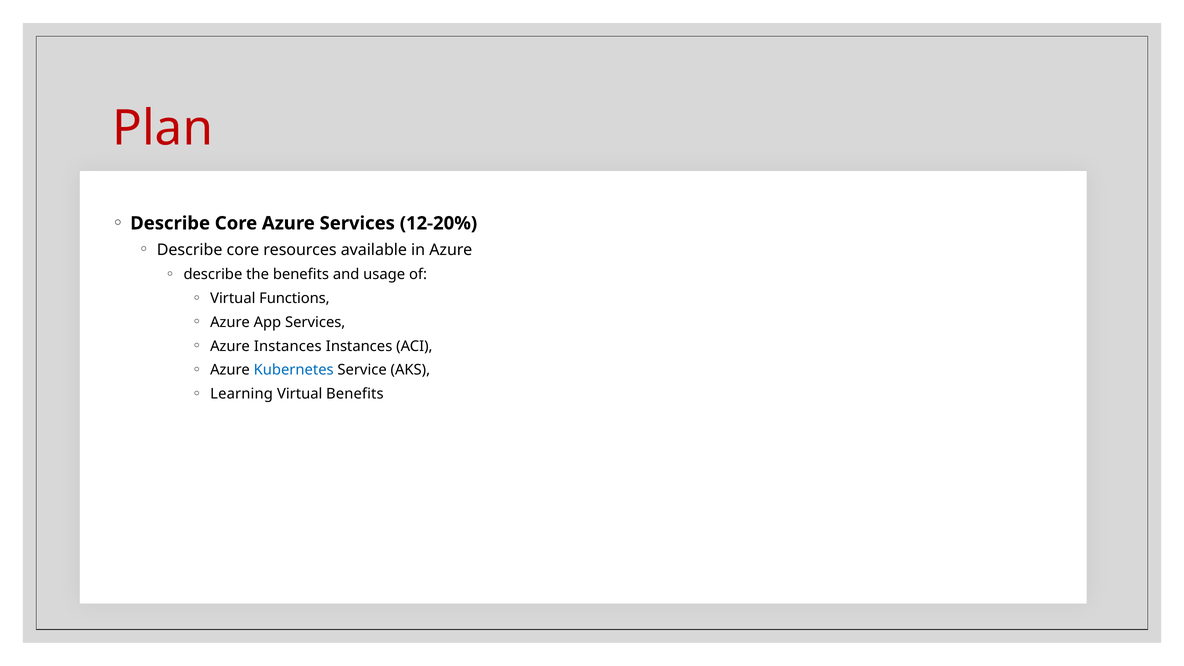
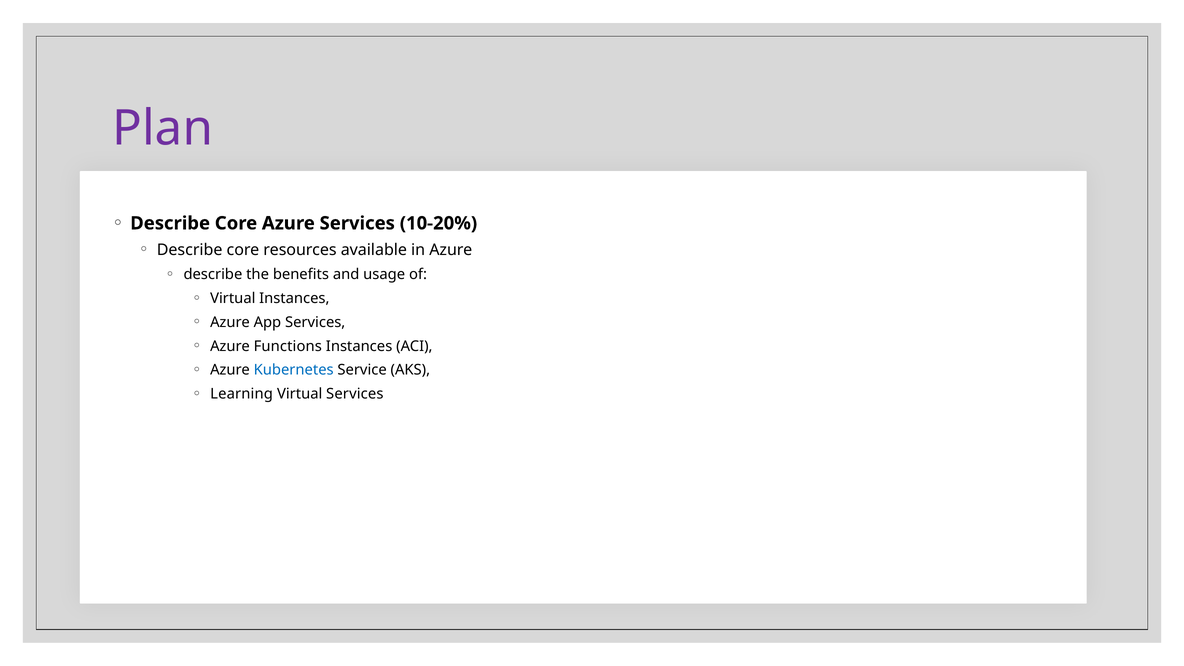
Plan colour: red -> purple
12-20%: 12-20% -> 10-20%
Virtual Functions: Functions -> Instances
Azure Instances: Instances -> Functions
Virtual Benefits: Benefits -> Services
